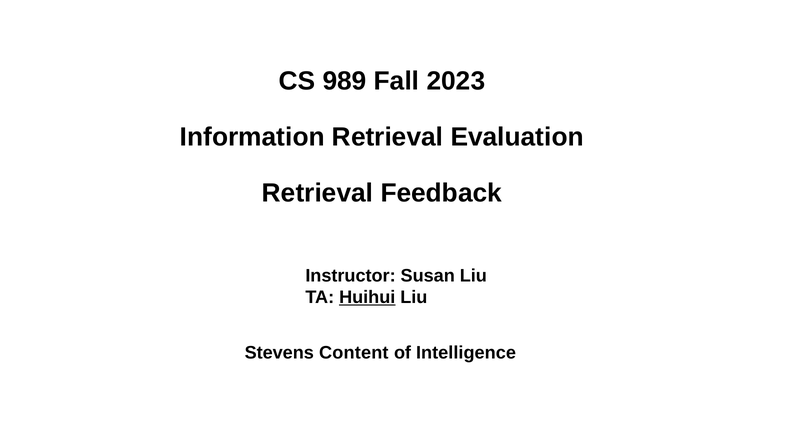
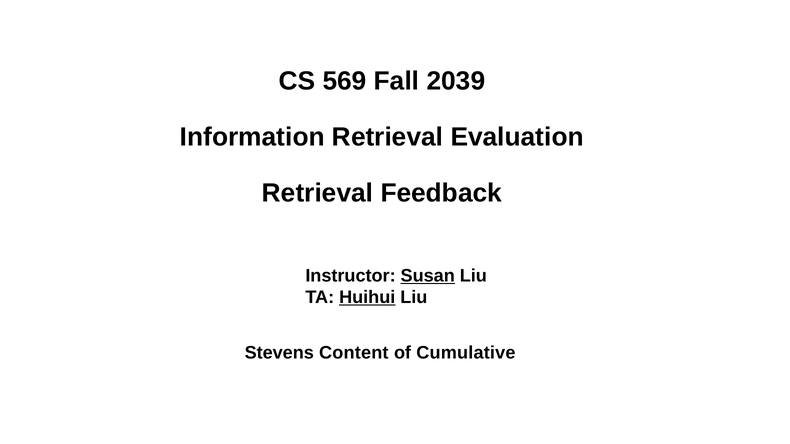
989: 989 -> 569
2023: 2023 -> 2039
Susan underline: none -> present
Intelligence: Intelligence -> Cumulative
